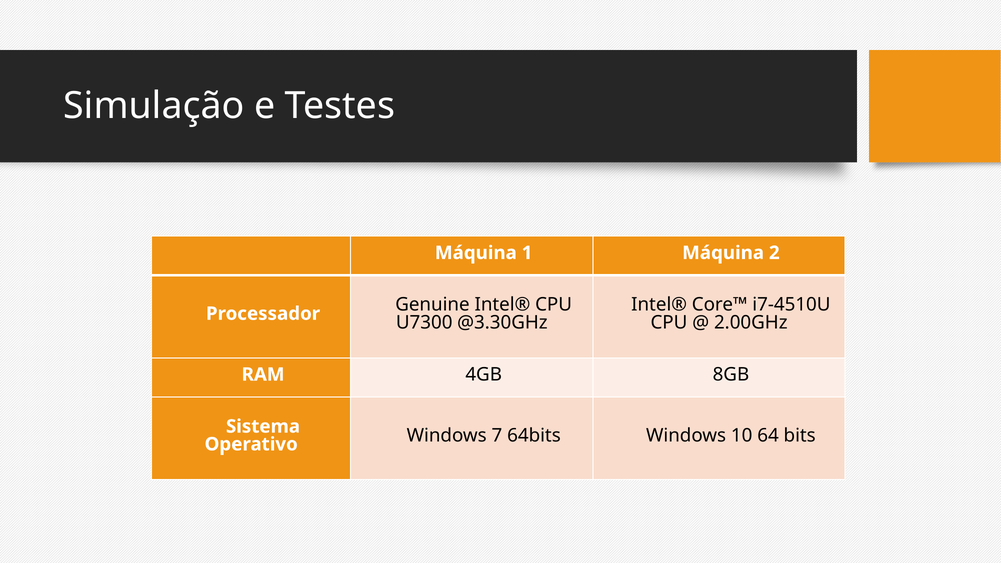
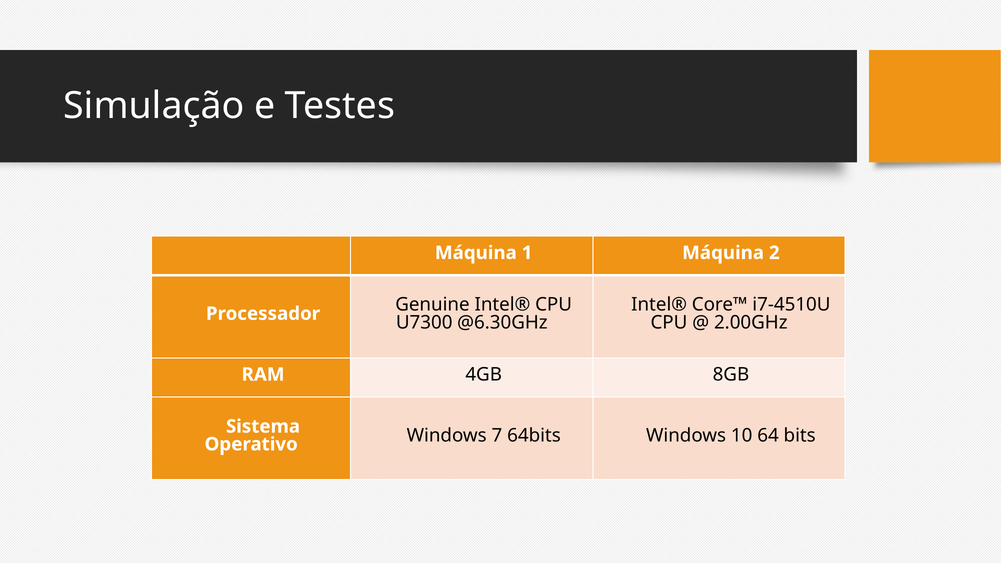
@3.30GHz: @3.30GHz -> @6.30GHz
